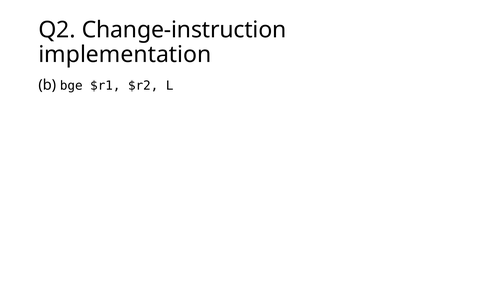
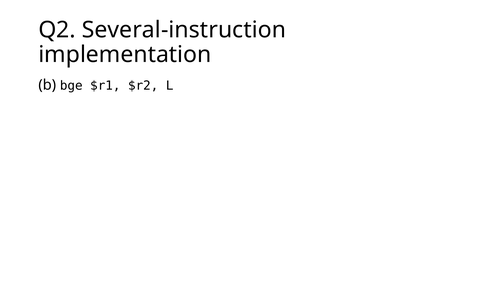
Change-instruction: Change-instruction -> Several-instruction
